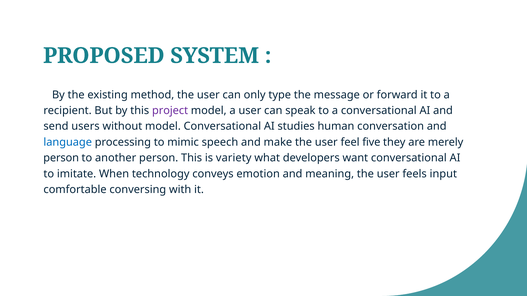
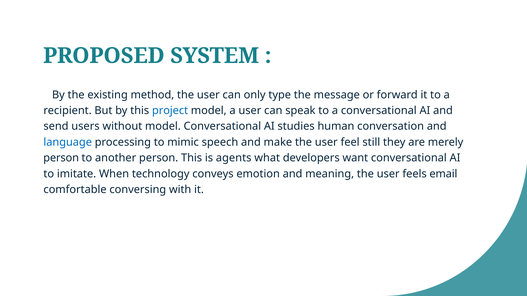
project colour: purple -> blue
five: five -> still
variety: variety -> agents
input: input -> email
